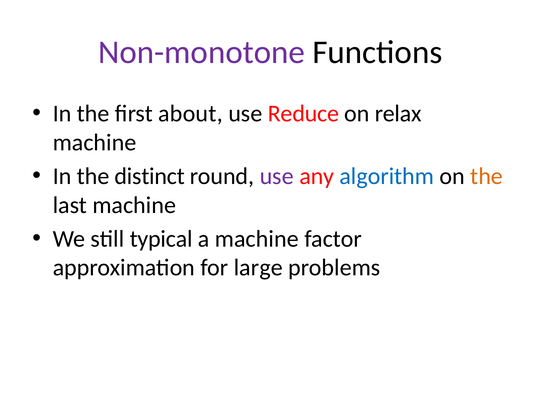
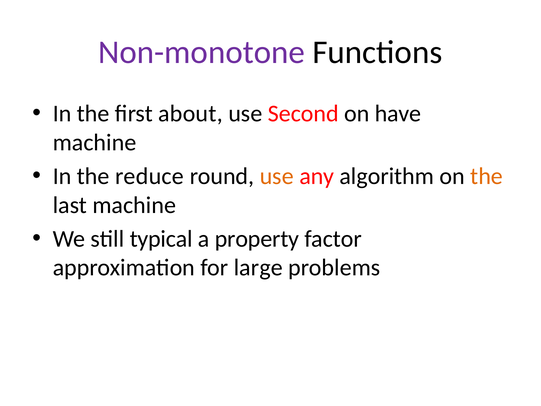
Reduce: Reduce -> Second
relax: relax -> have
distinct: distinct -> reduce
use at (277, 176) colour: purple -> orange
algorithm colour: blue -> black
a machine: machine -> property
